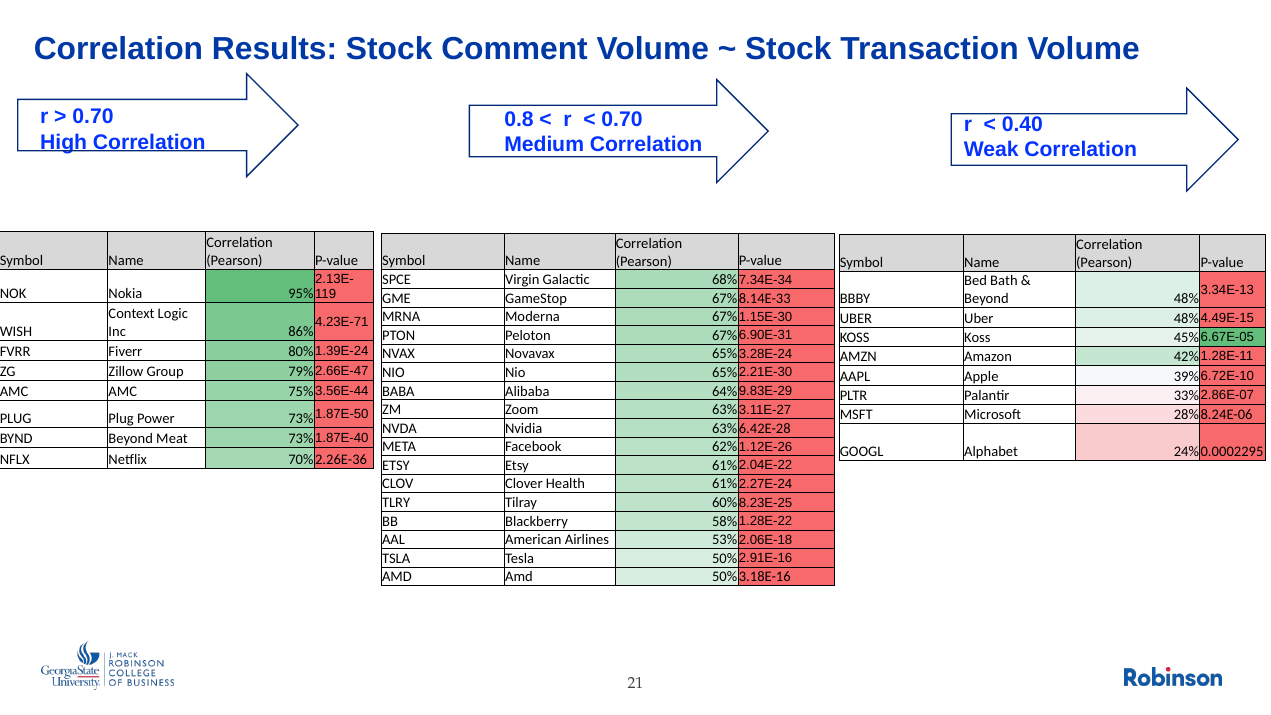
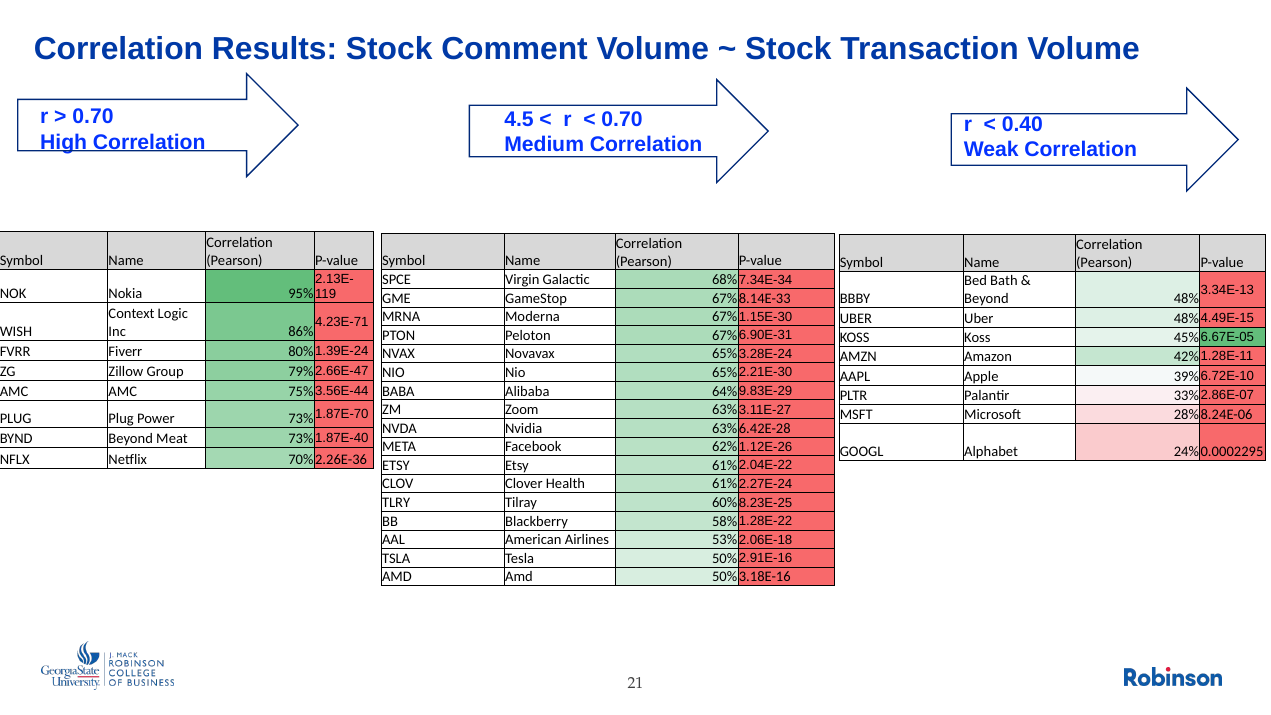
0.8: 0.8 -> 4.5
1.87E-50: 1.87E-50 -> 1.87E-70
